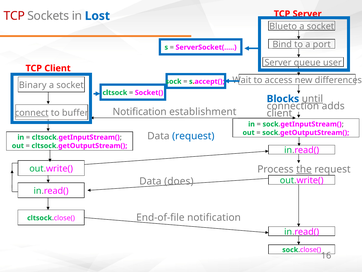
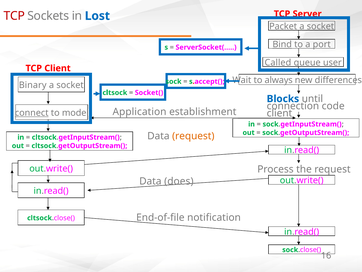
Blueto: Blueto -> Packet
Server at (278, 62): Server -> Called
access: access -> always
until underline: present -> none
adds: adds -> code
Notification at (140, 112): Notification -> Application
buffer: buffer -> model
request at (193, 136) colour: blue -> orange
the underline: present -> none
